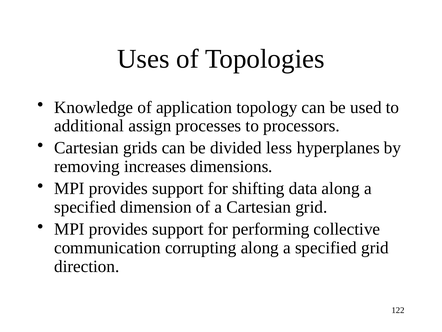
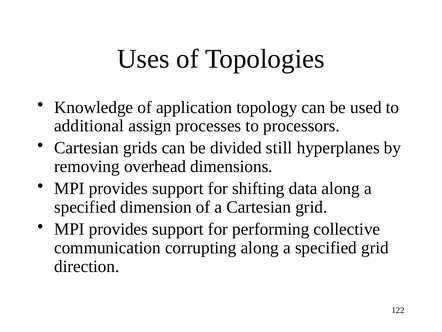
less: less -> still
increases: increases -> overhead
